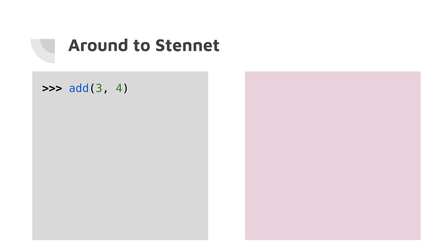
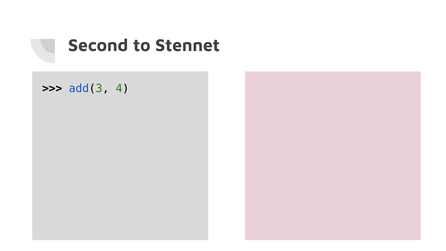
Around: Around -> Second
